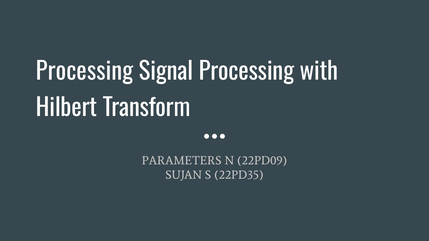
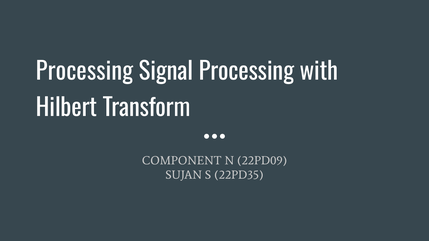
PARAMETERS: PARAMETERS -> COMPONENT
